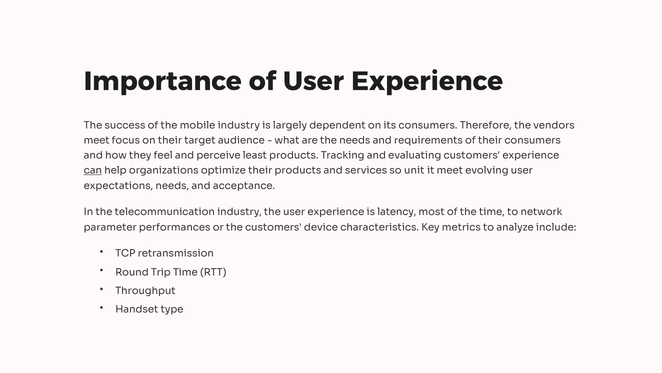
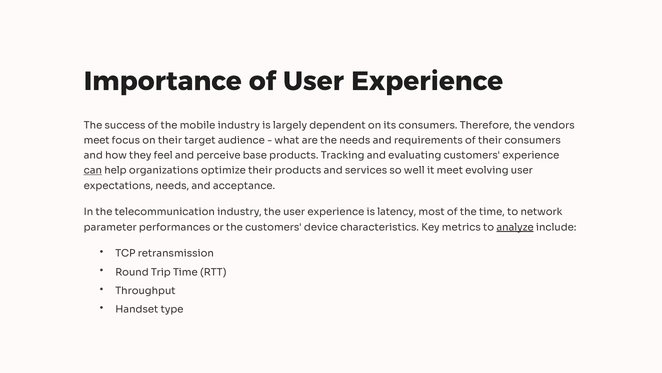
least: least -> base
unit: unit -> well
analyze underline: none -> present
